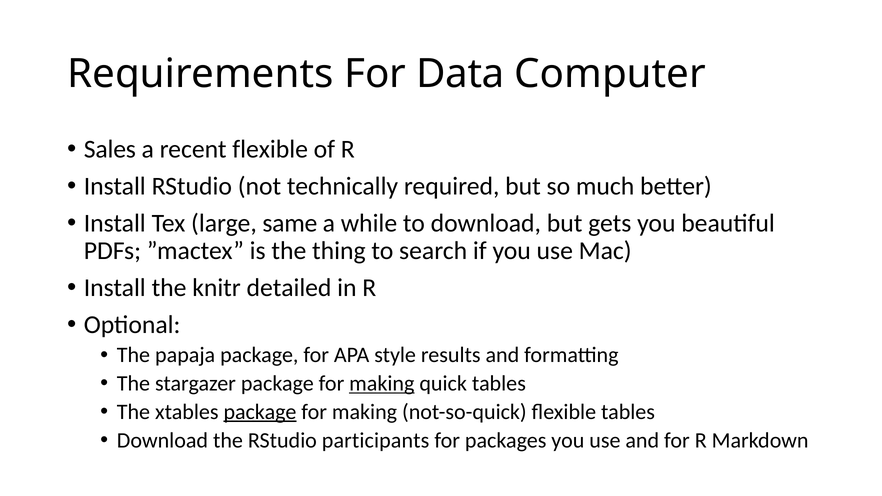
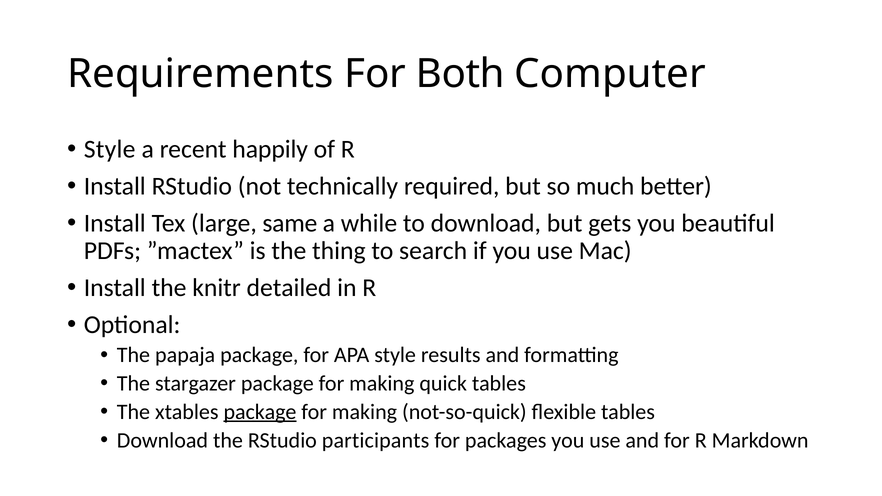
Data: Data -> Both
Sales at (110, 149): Sales -> Style
recent flexible: flexible -> happily
making at (382, 384) underline: present -> none
